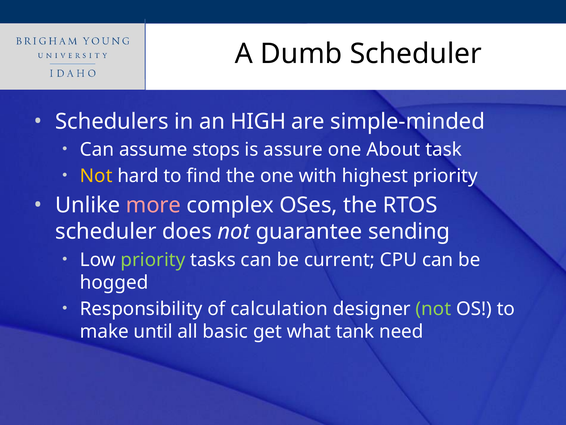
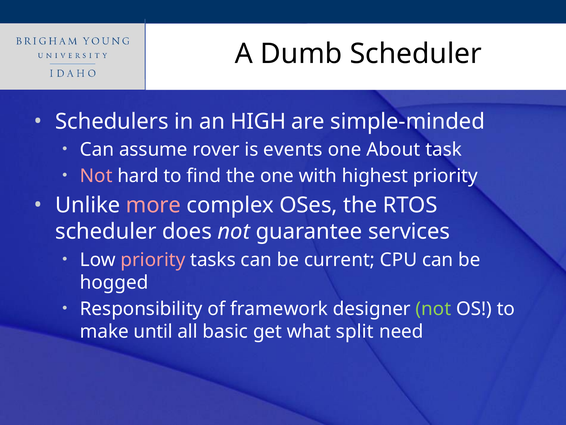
stops: stops -> rover
assure: assure -> events
Not at (96, 176) colour: yellow -> pink
sending: sending -> services
priority at (153, 260) colour: light green -> pink
calculation: calculation -> framework
tank: tank -> split
